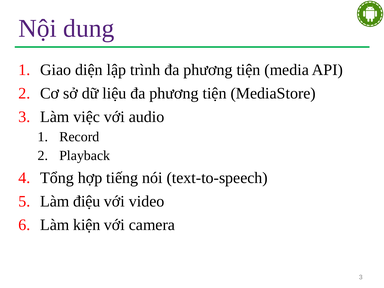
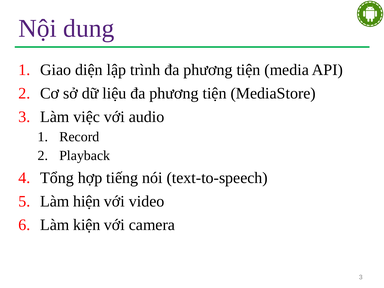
điệu: điệu -> hiện
